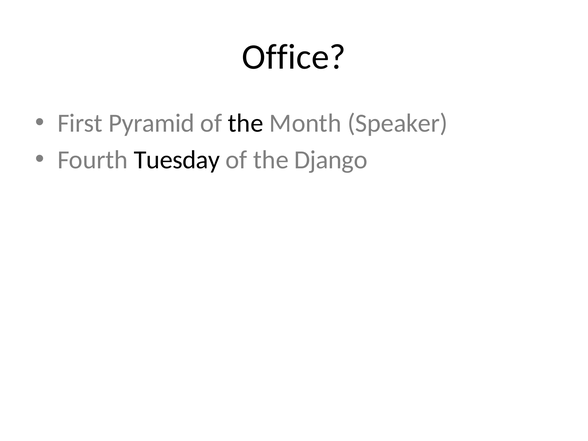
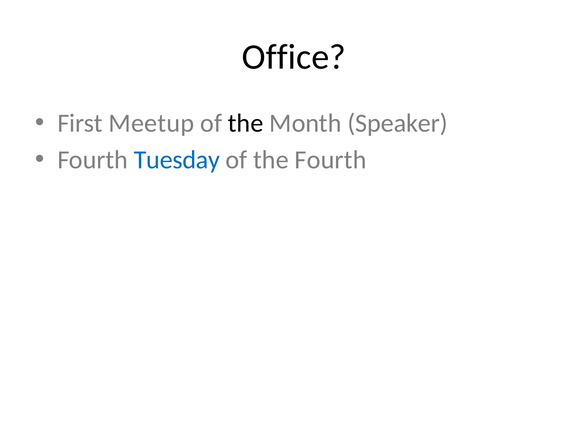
Pyramid: Pyramid -> Meetup
Tuesday colour: black -> blue
the Django: Django -> Fourth
